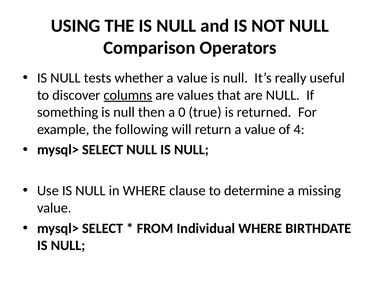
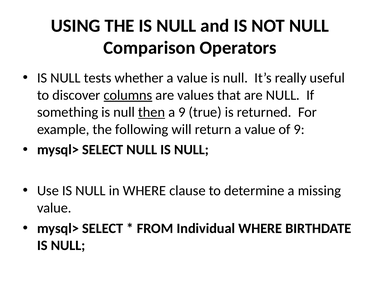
then underline: none -> present
a 0: 0 -> 9
of 4: 4 -> 9
